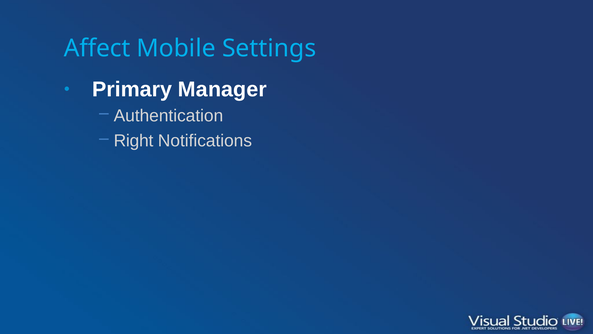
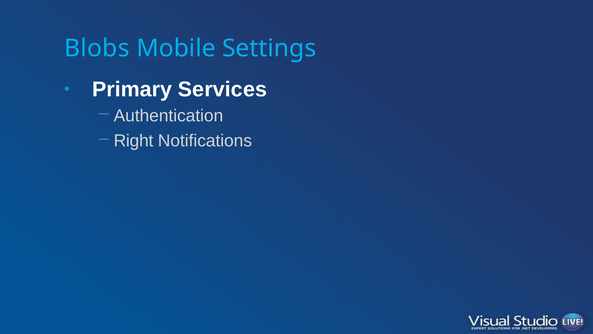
Affect: Affect -> Blobs
Manager: Manager -> Services
